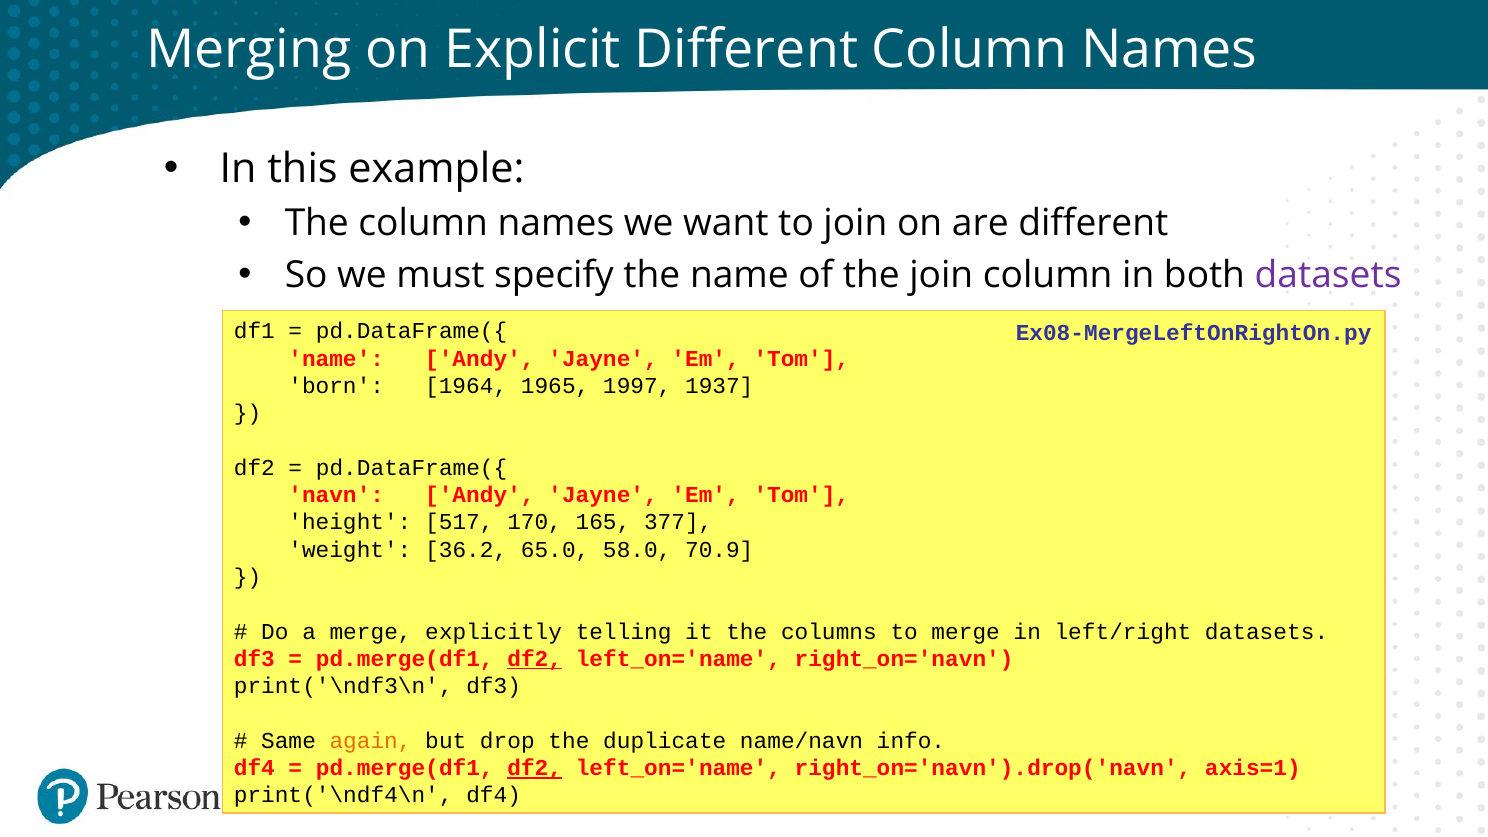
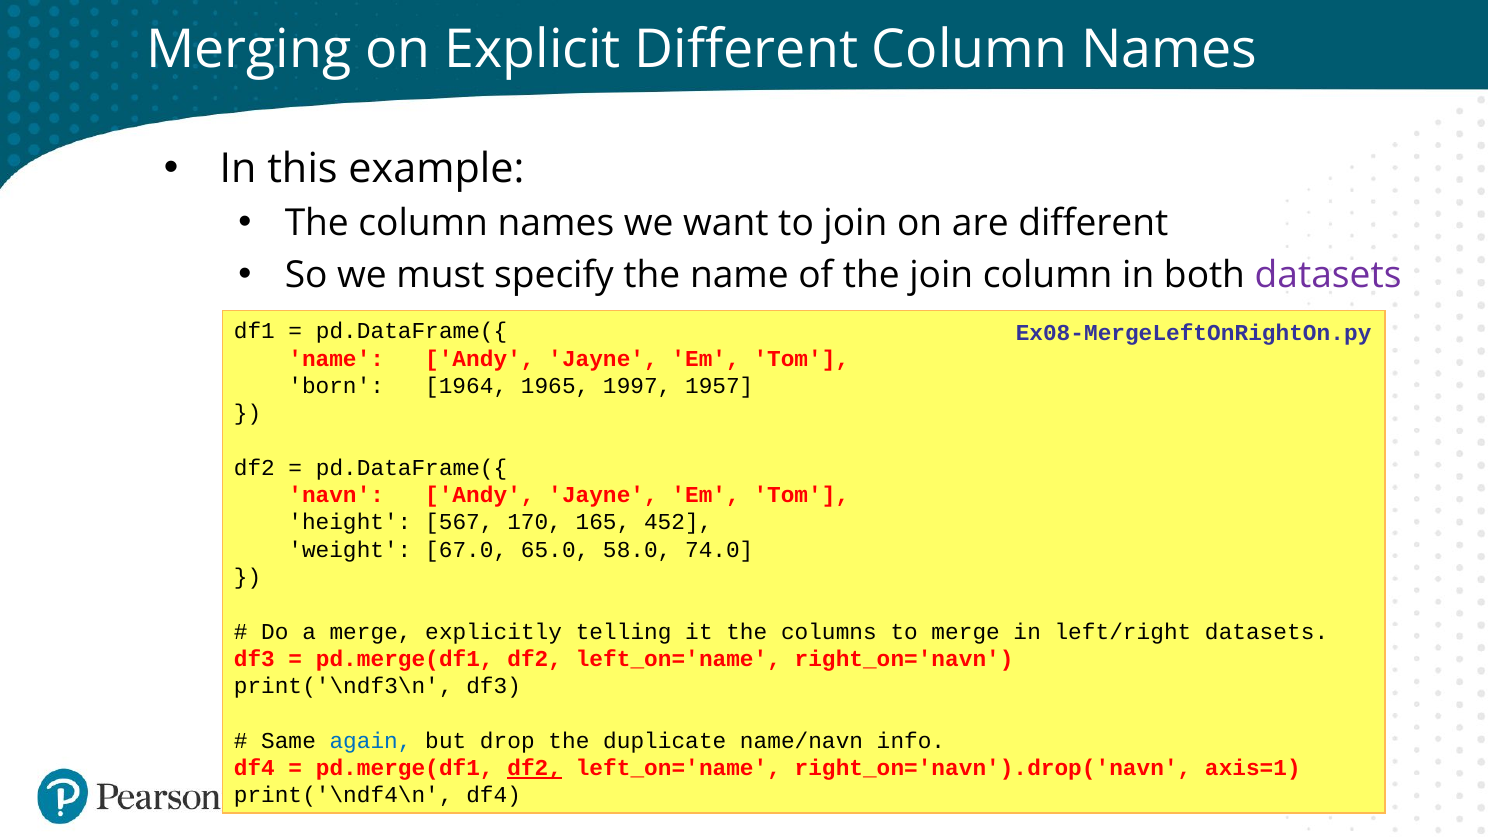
1937: 1937 -> 1957
517: 517 -> 567
377: 377 -> 452
36.2: 36.2 -> 67.0
70.9: 70.9 -> 74.0
df2 at (535, 659) underline: present -> none
again colour: orange -> blue
